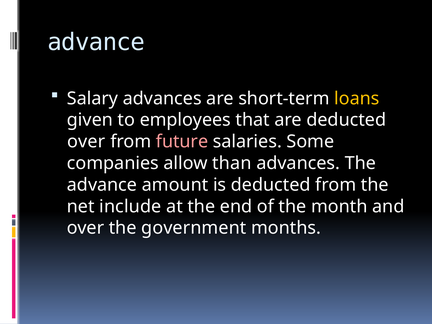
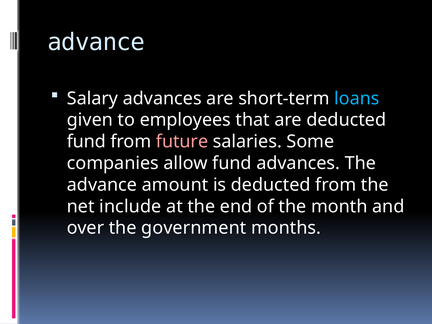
loans colour: yellow -> light blue
over at (86, 142): over -> fund
allow than: than -> fund
